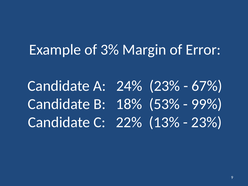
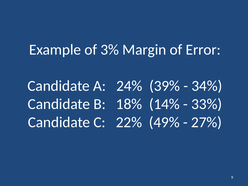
24% 23%: 23% -> 39%
67%: 67% -> 34%
53%: 53% -> 14%
99%: 99% -> 33%
13%: 13% -> 49%
23% at (207, 122): 23% -> 27%
